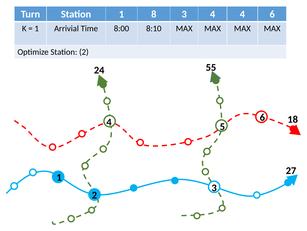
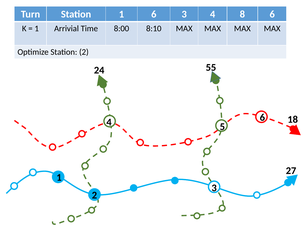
Station 1 8: 8 -> 6
4 4: 4 -> 8
